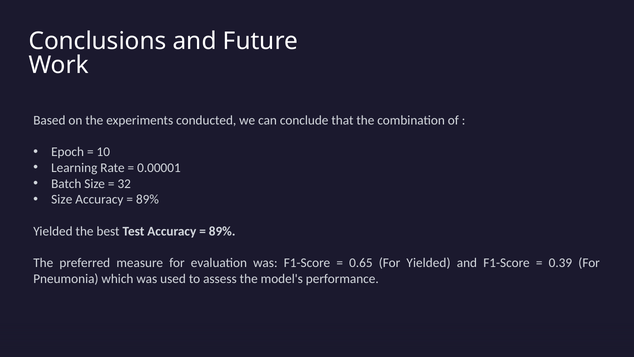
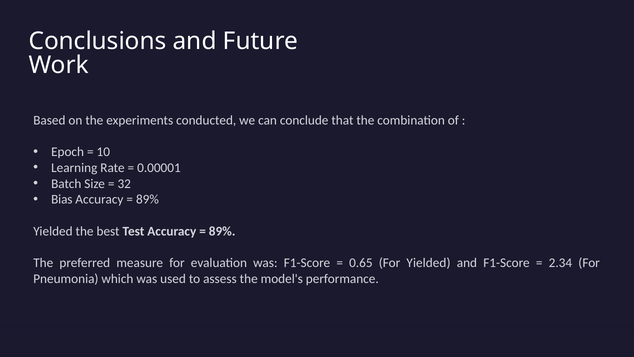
Size at (62, 199): Size -> Bias
0.39: 0.39 -> 2.34
